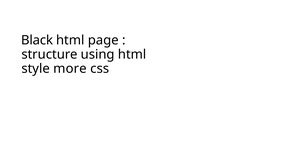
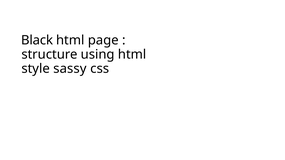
more: more -> sassy
